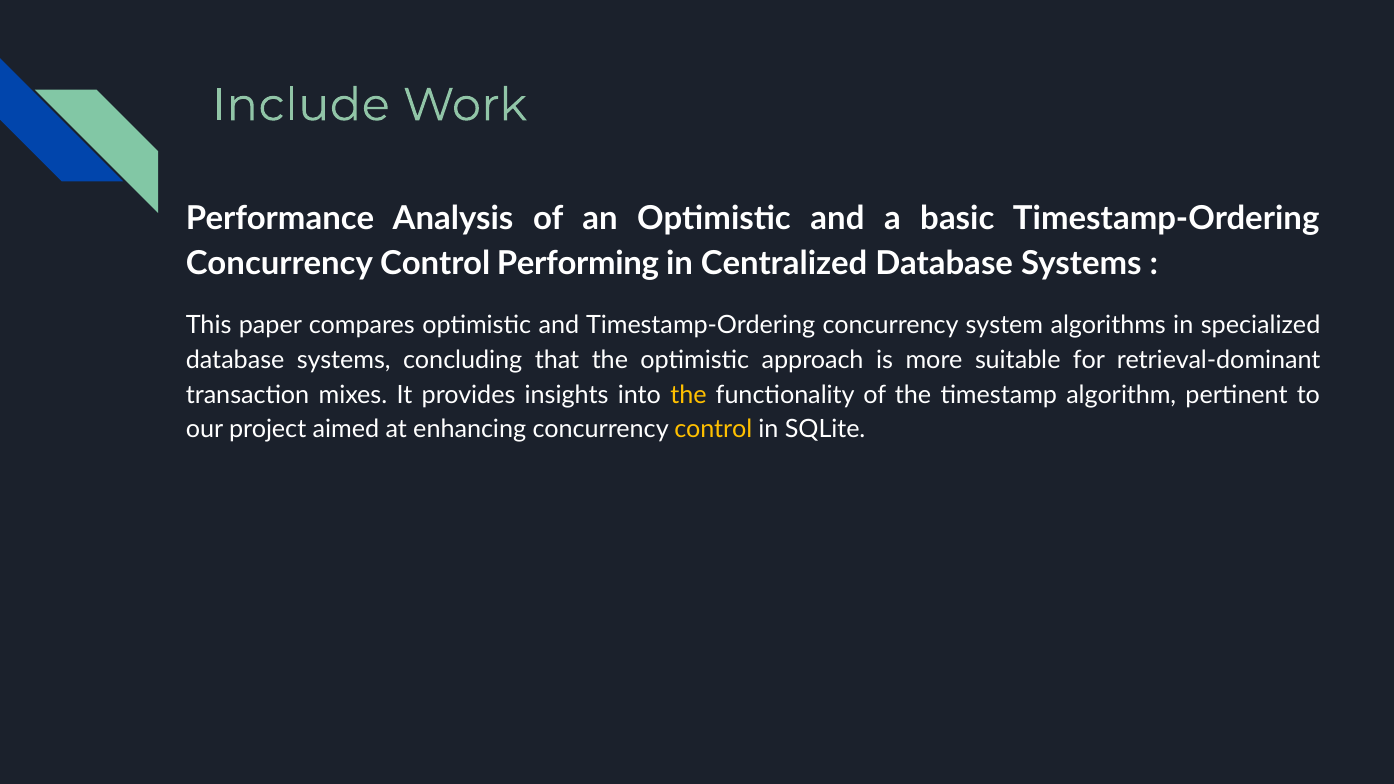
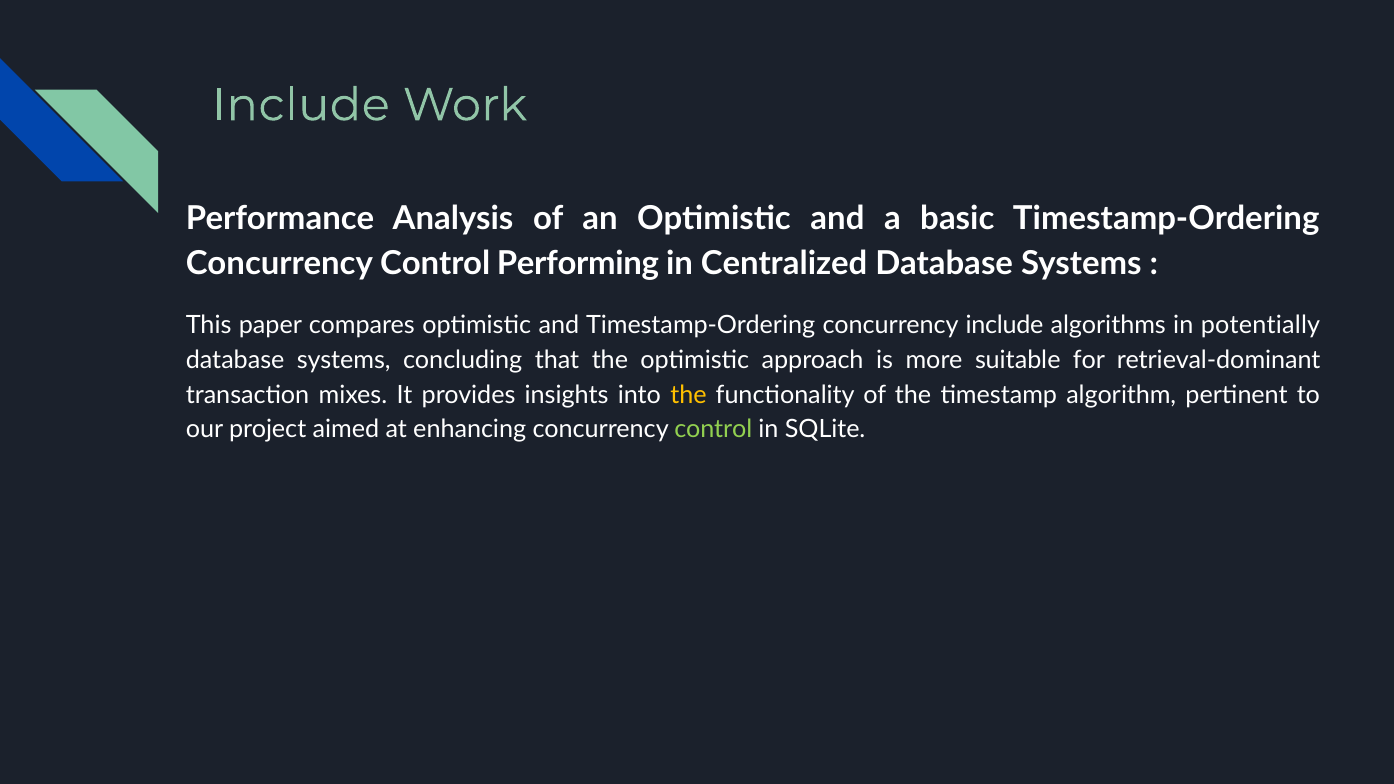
concurrency system: system -> include
specialized: specialized -> potentially
control at (713, 429) colour: yellow -> light green
